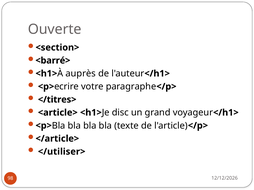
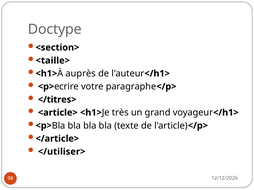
Ouverte: Ouverte -> Doctype
<barré>: <barré> -> <taille>
disc: disc -> très
